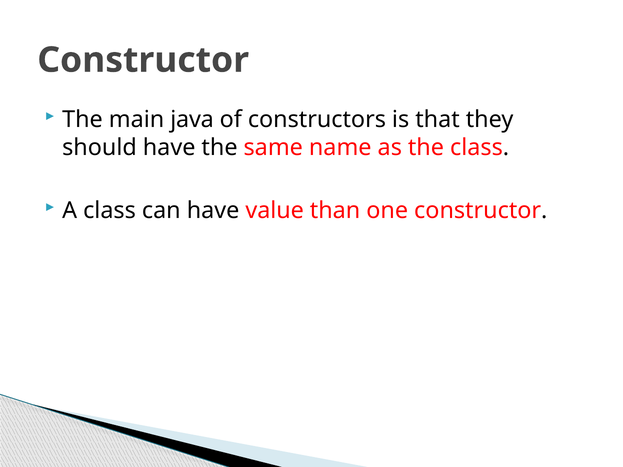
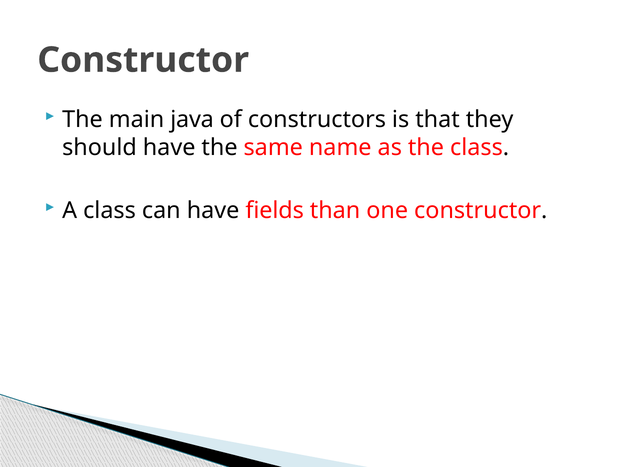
value: value -> fields
